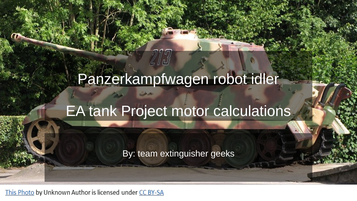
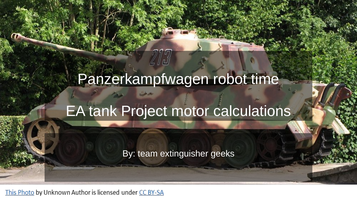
idler: idler -> time
